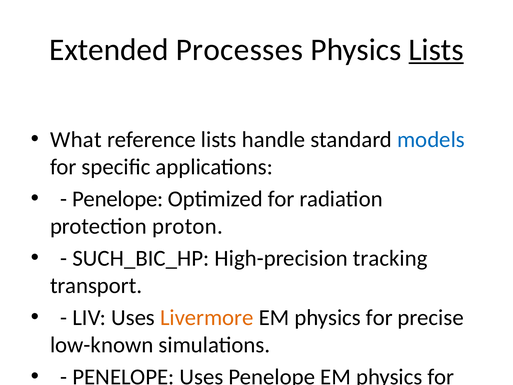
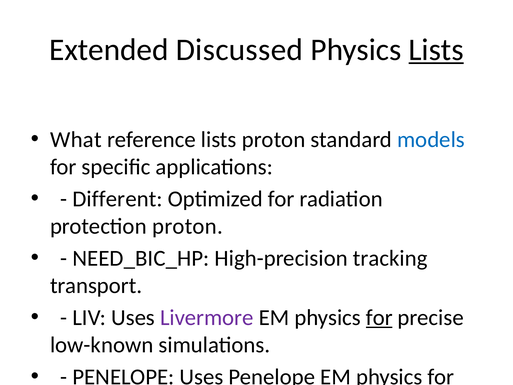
Processes: Processes -> Discussed
lists handle: handle -> proton
Penelope at (118, 199): Penelope -> Different
SUCH_BIC_HP: SUCH_BIC_HP -> NEED_BIC_HP
Livermore colour: orange -> purple
for at (379, 317) underline: none -> present
